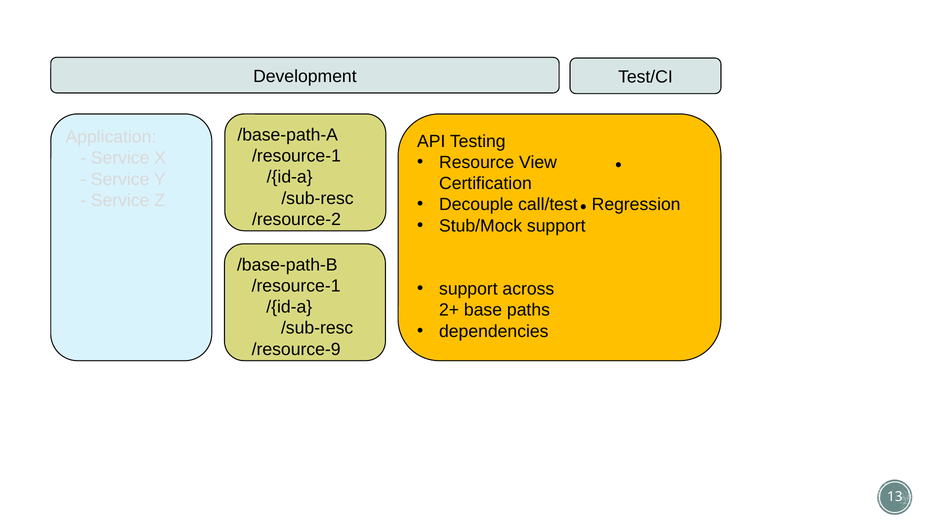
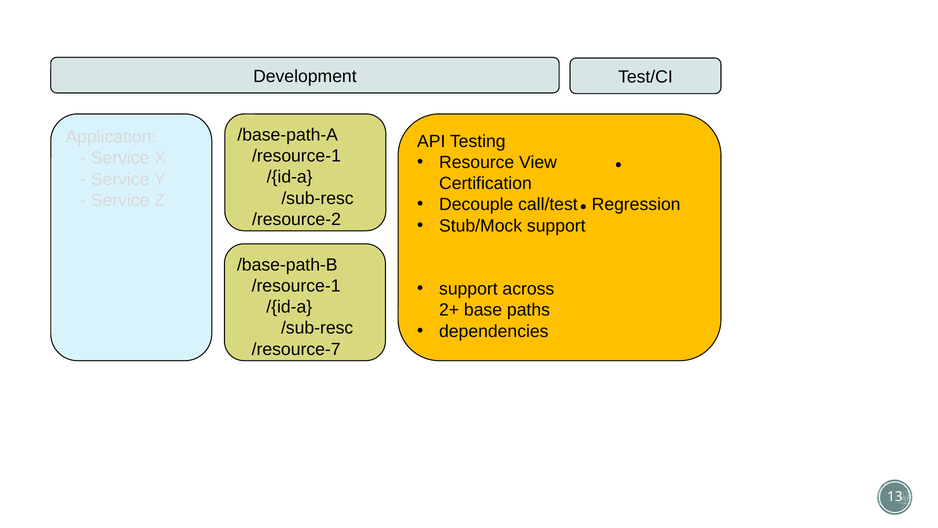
/resource-9: /resource-9 -> /resource-7
